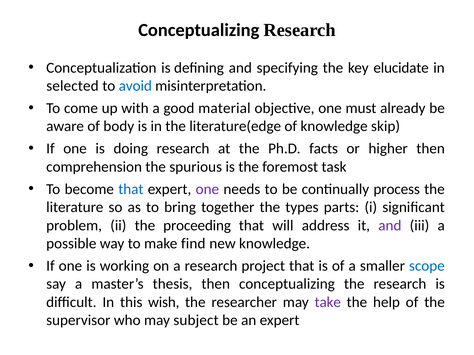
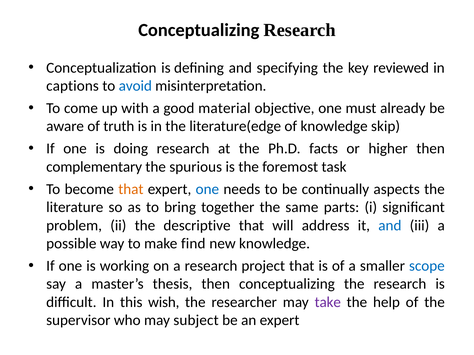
elucidate: elucidate -> reviewed
selected: selected -> captions
body: body -> truth
comprehension: comprehension -> complementary
that at (131, 189) colour: blue -> orange
one at (207, 189) colour: purple -> blue
process: process -> aspects
types: types -> same
proceeding: proceeding -> descriptive
and at (390, 226) colour: purple -> blue
